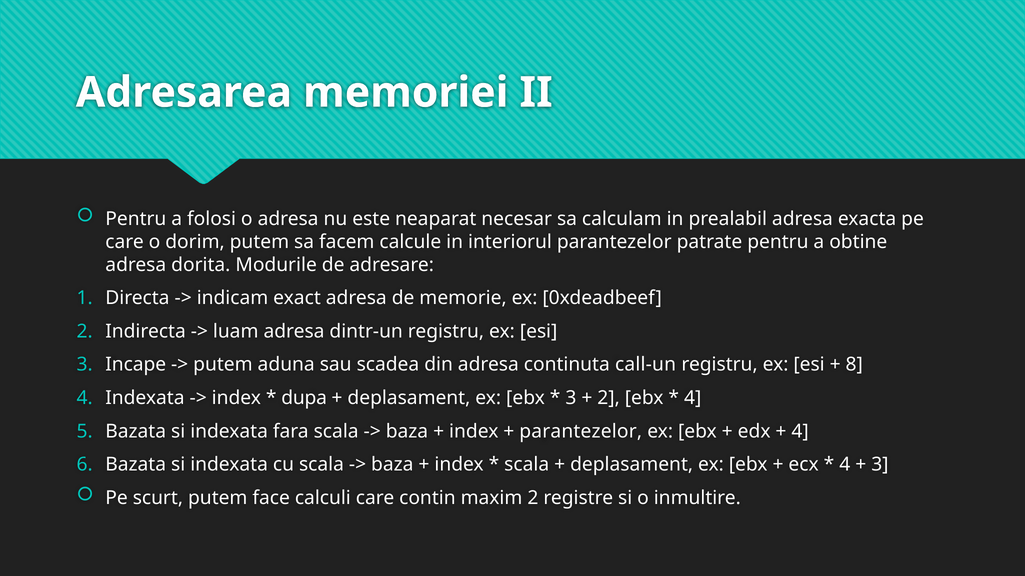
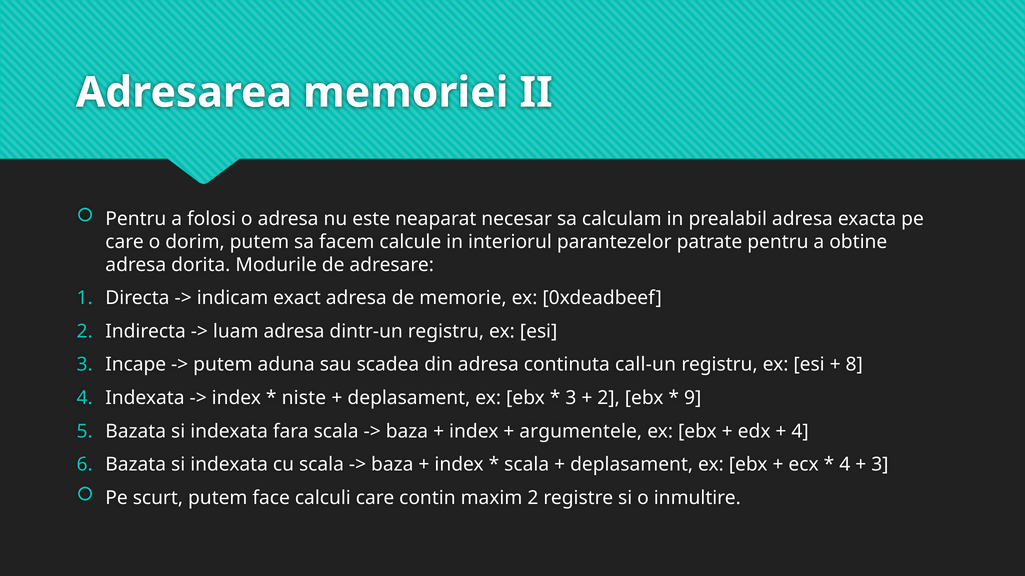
dupa: dupa -> niste
4 at (693, 398): 4 -> 9
parantezelor at (581, 432): parantezelor -> argumentele
